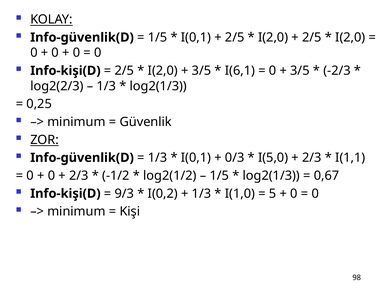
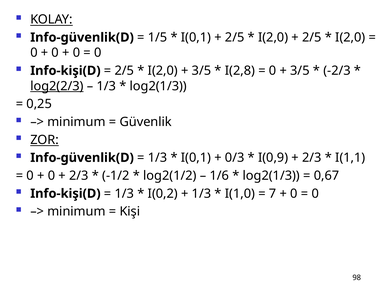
I(6,1: I(6,1 -> I(2,8
log2(2/3 underline: none -> present
I(5,0: I(5,0 -> I(0,9
1/5 at (219, 176): 1/5 -> 1/6
9/3 at (124, 194): 9/3 -> 1/3
5: 5 -> 7
